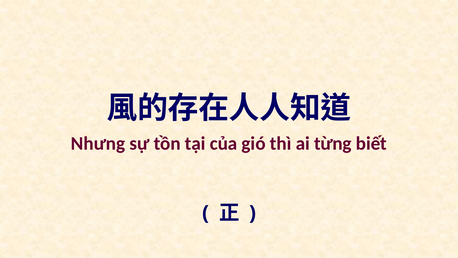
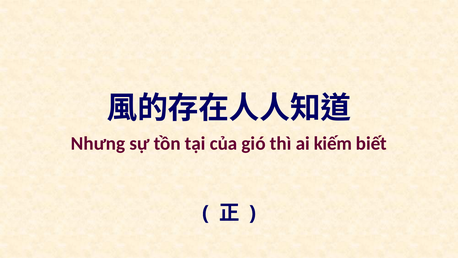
từng: từng -> kiếm
